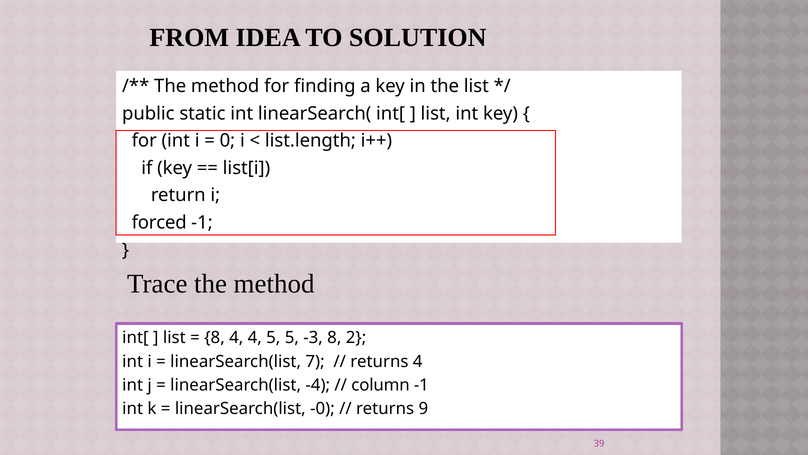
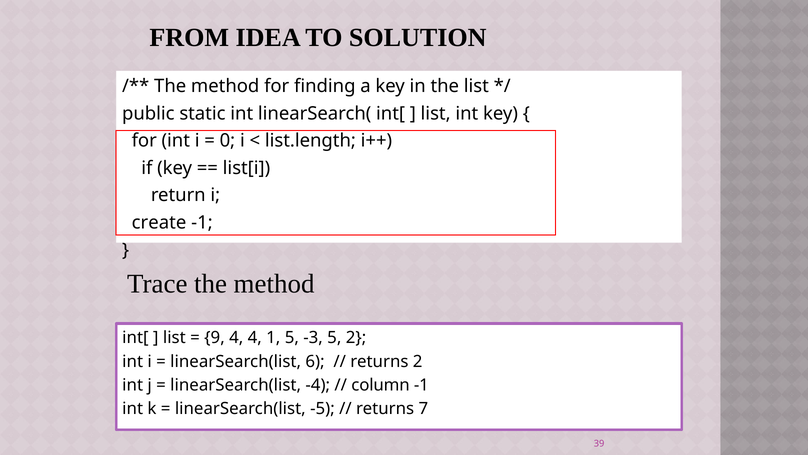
forced: forced -> create
8 at (214, 338): 8 -> 9
4 5: 5 -> 1
-3 8: 8 -> 5
7: 7 -> 6
returns 4: 4 -> 2
-0: -0 -> -5
9: 9 -> 7
